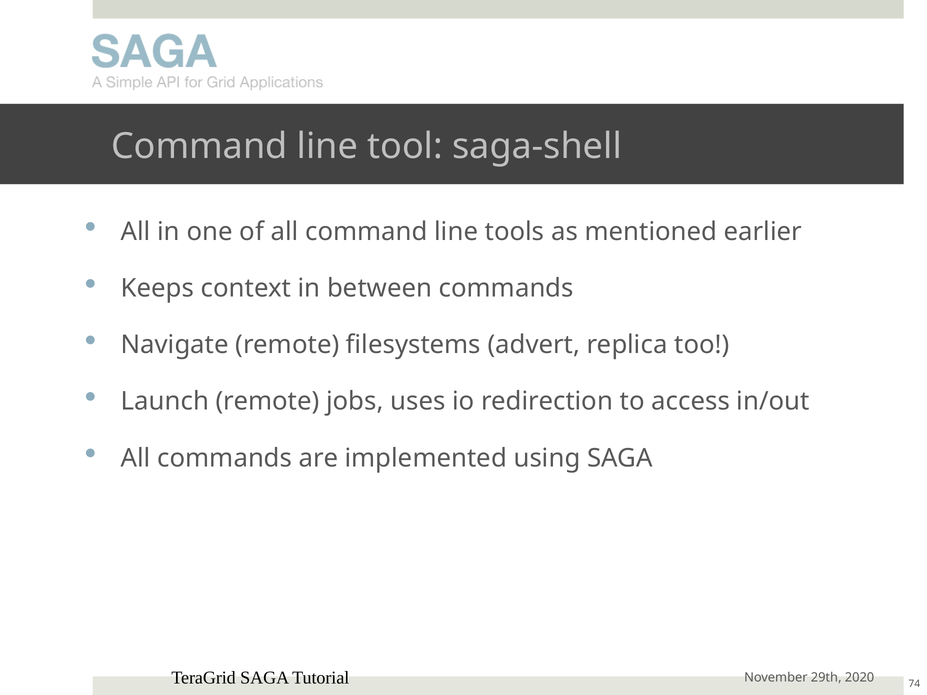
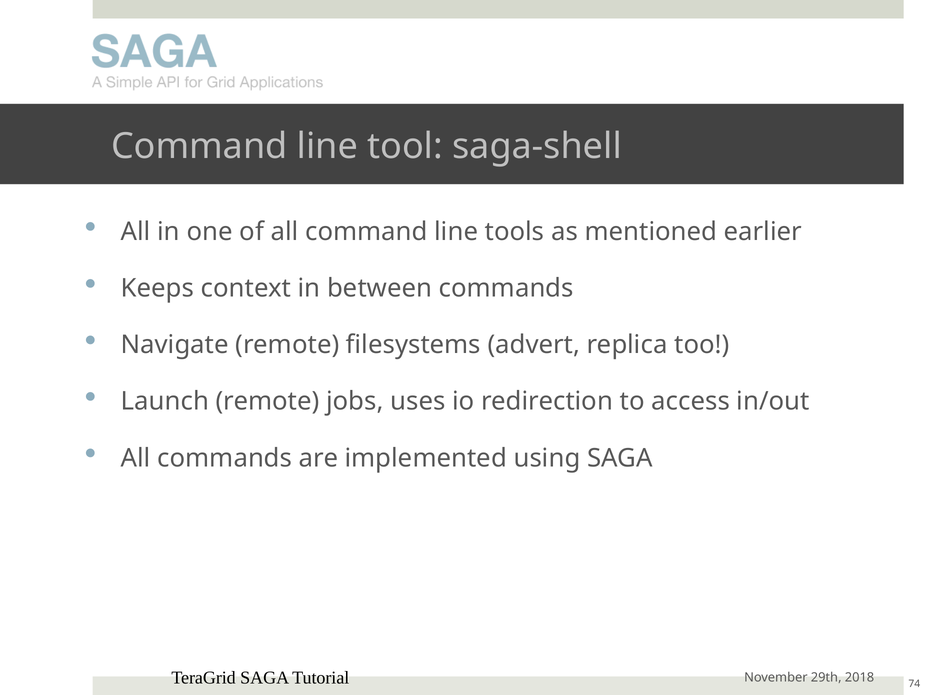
2020: 2020 -> 2018
